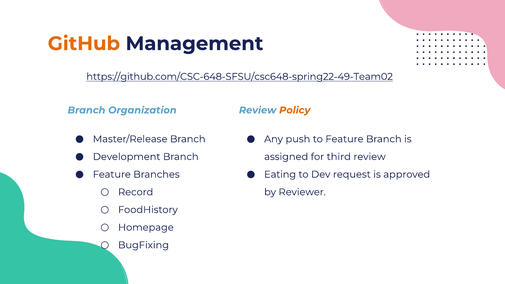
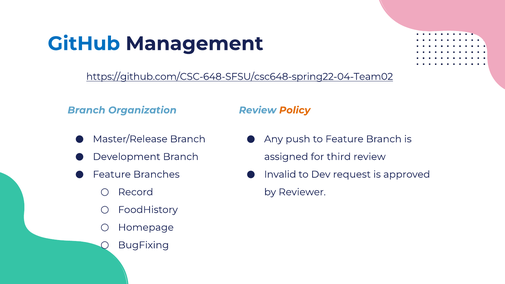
GitHub colour: orange -> blue
https://github.com/CSC-648-SFSU/csc648-spring22-49-Team02: https://github.com/CSC-648-SFSU/csc648-spring22-49-Team02 -> https://github.com/CSC-648-SFSU/csc648-spring22-04-Team02
Eating: Eating -> Invalid
